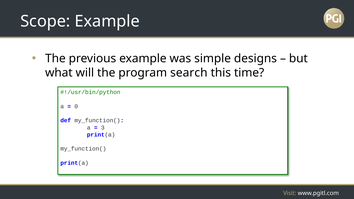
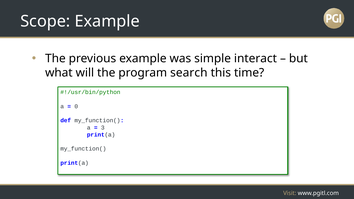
designs: designs -> interact
